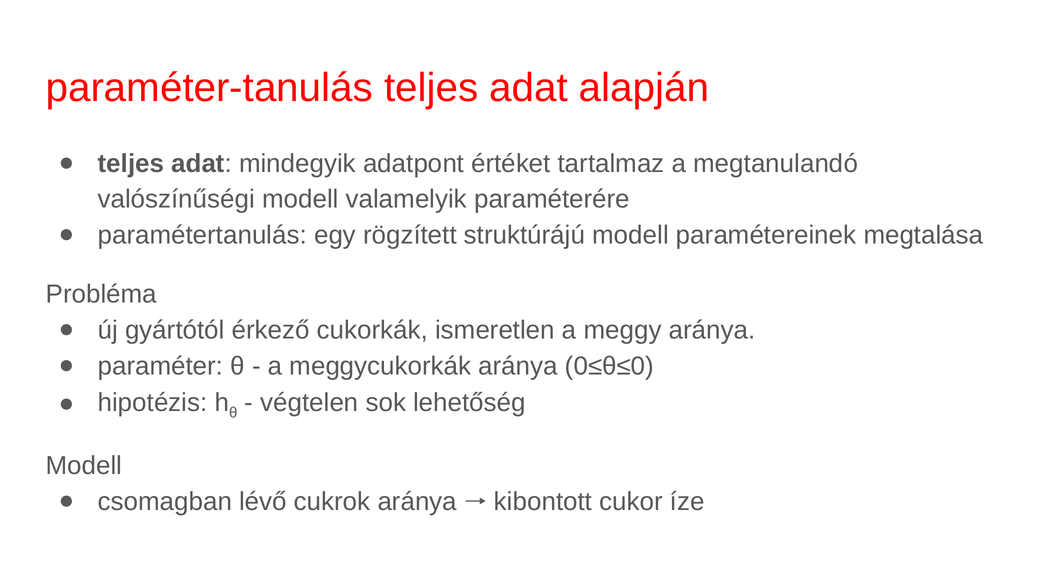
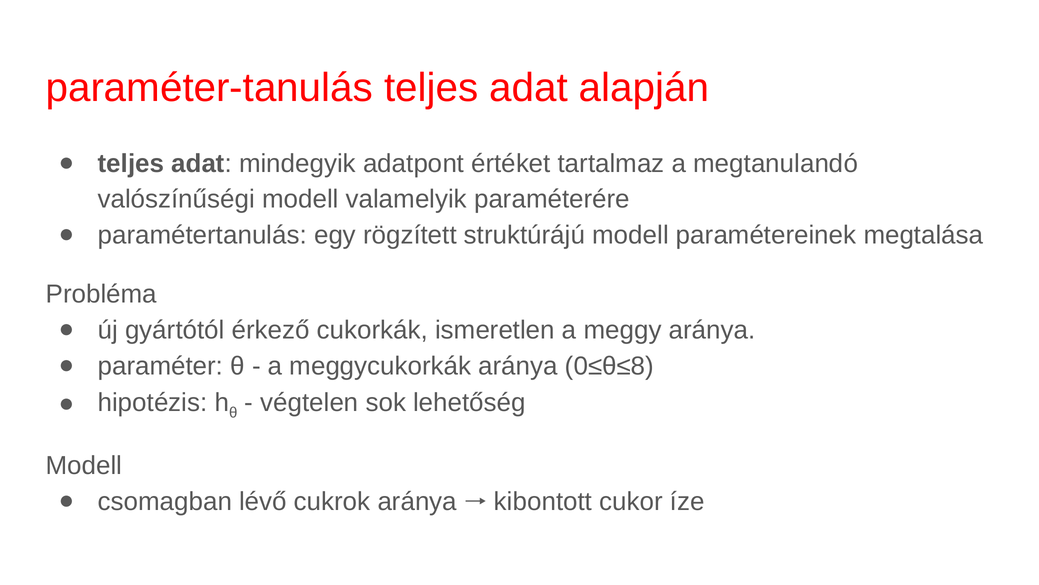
0≤θ≤0: 0≤θ≤0 -> 0≤θ≤8
